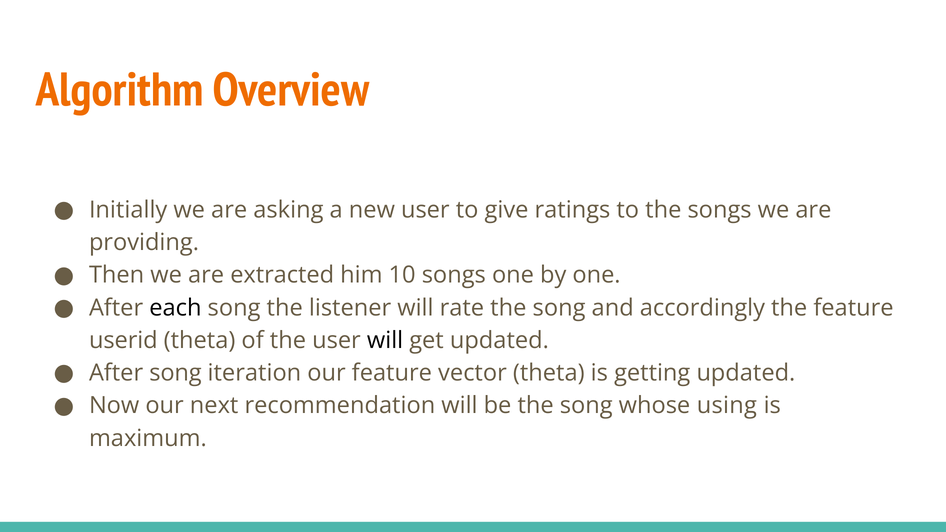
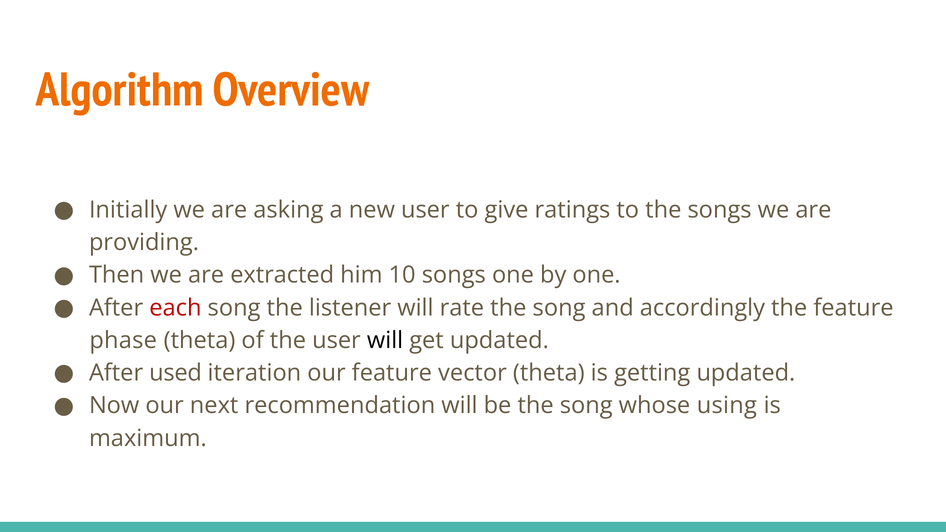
each colour: black -> red
userid: userid -> phase
After song: song -> used
